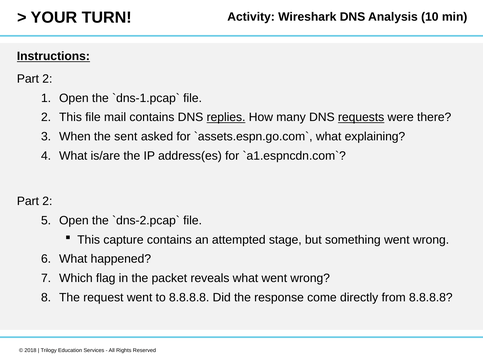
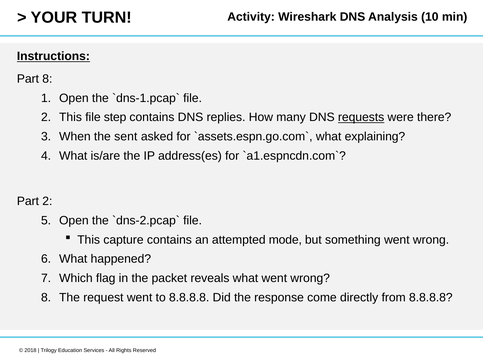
2 at (47, 79): 2 -> 8
mail: mail -> step
replies underline: present -> none
stage: stage -> mode
